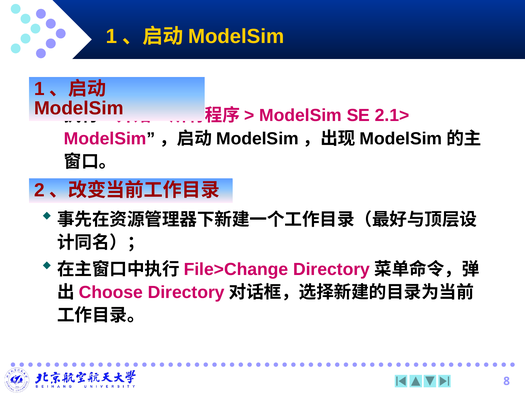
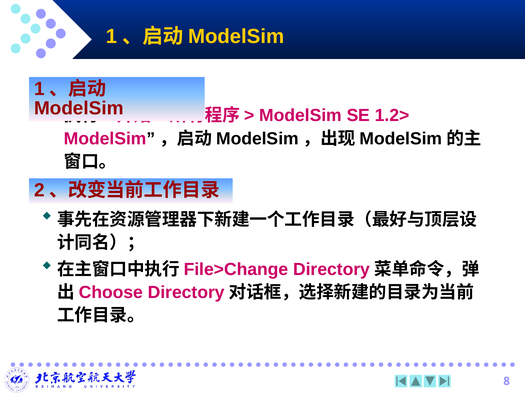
2.1>: 2.1> -> 1.2>
